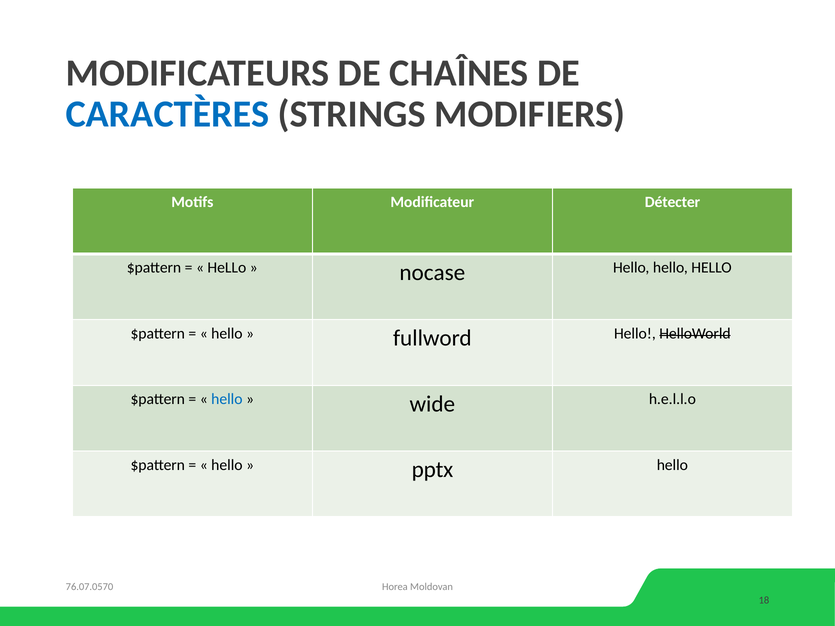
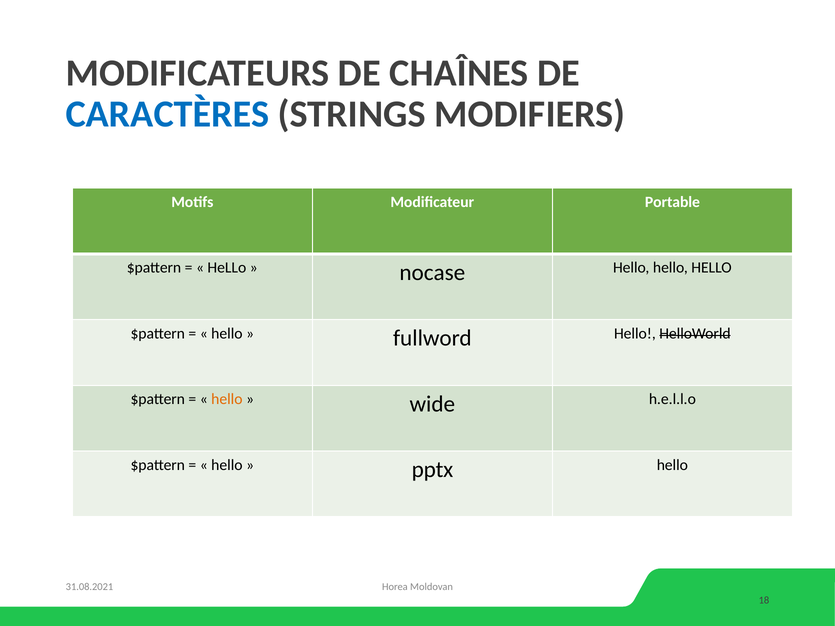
Détecter: Détecter -> Portable
hello at (227, 399) colour: blue -> orange
76.07.0570: 76.07.0570 -> 31.08.2021
